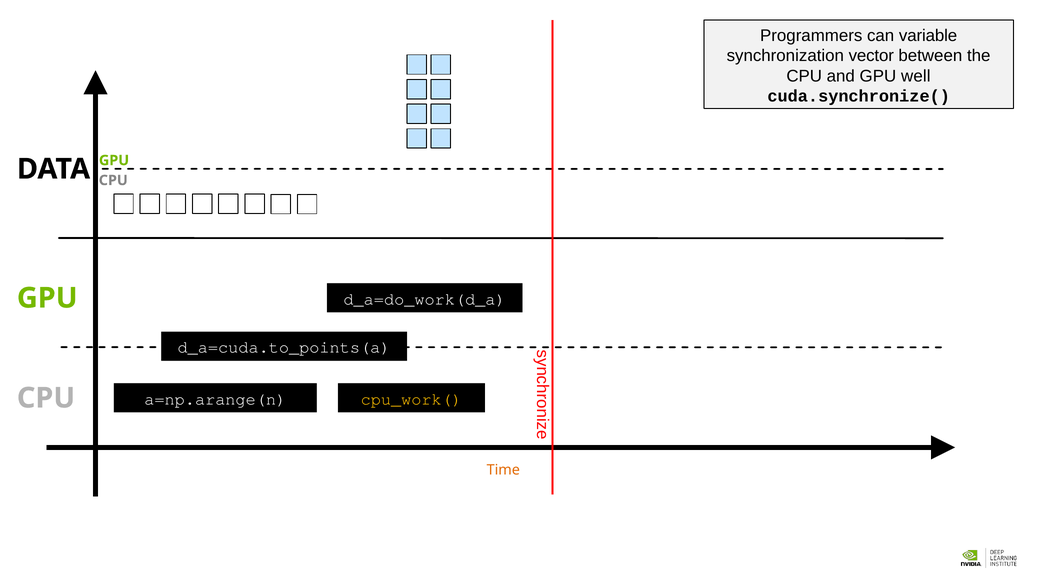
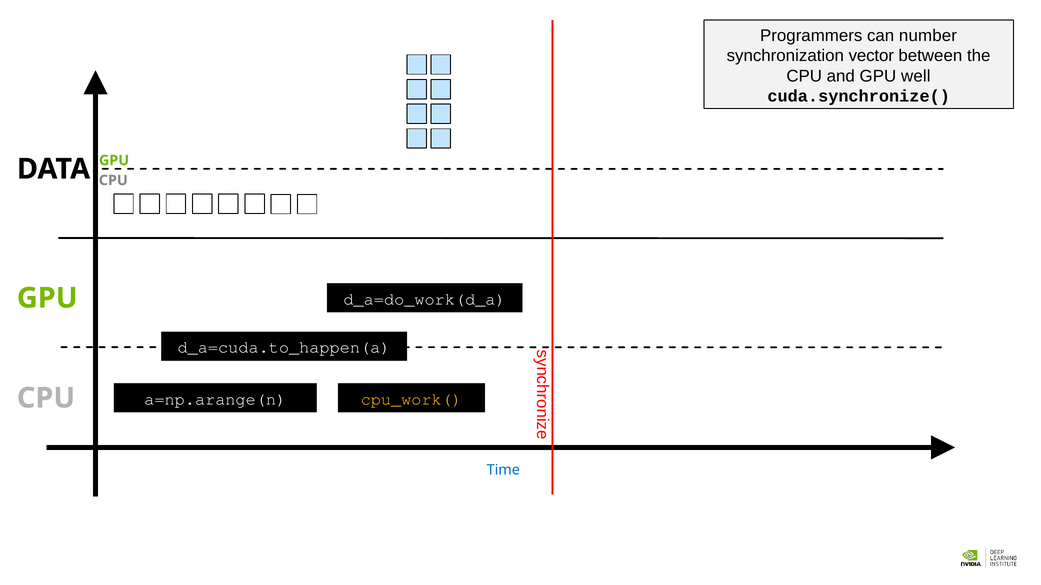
variable: variable -> number
d_a=cuda.to_points(a: d_a=cuda.to_points(a -> d_a=cuda.to_happen(a
Time colour: orange -> blue
